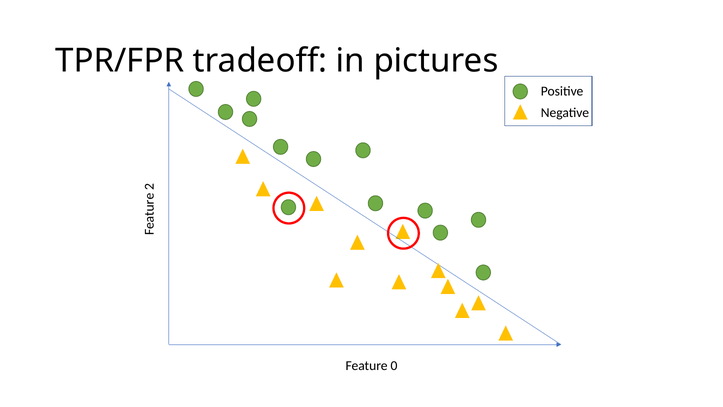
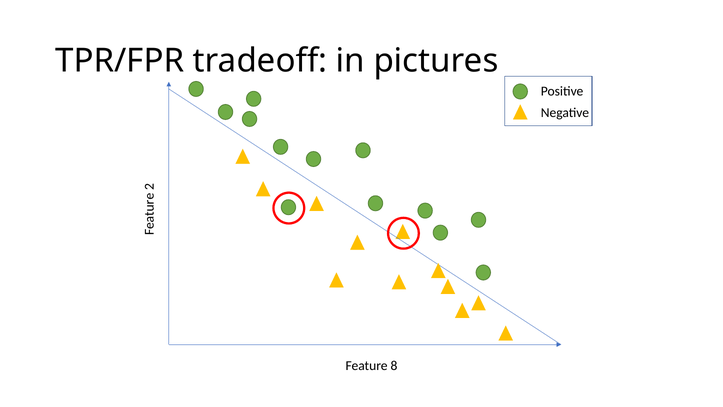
0: 0 -> 8
